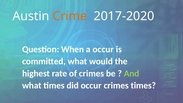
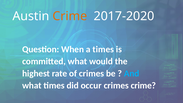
a occur: occur -> times
And colour: light green -> light blue
crimes times: times -> crime
